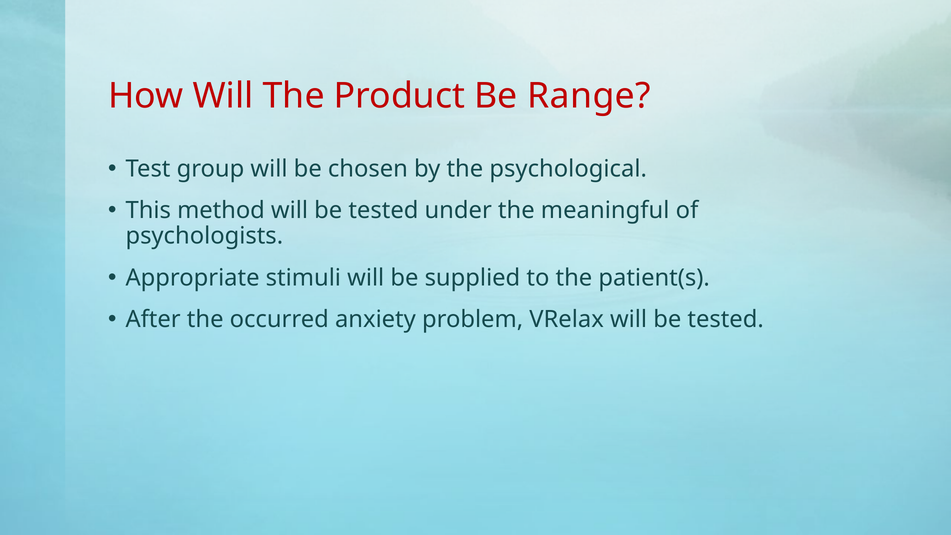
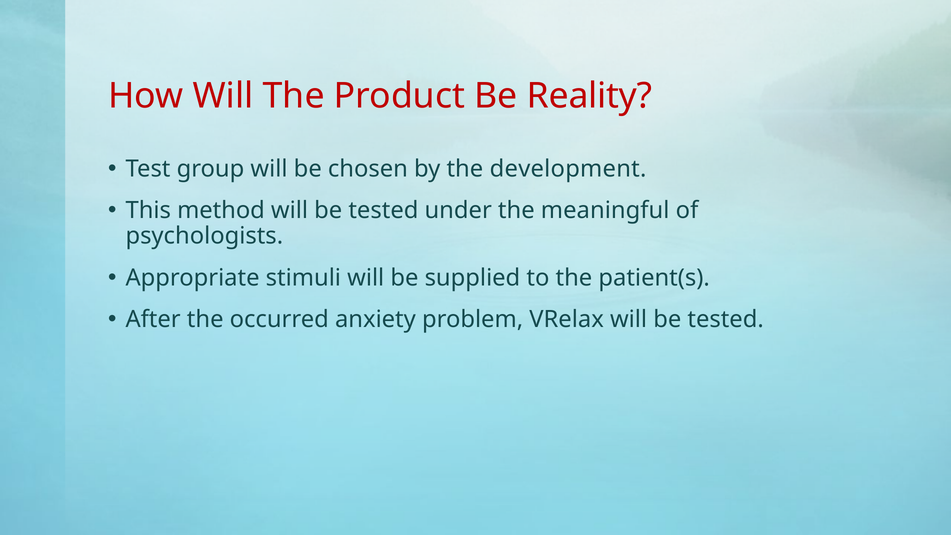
Range: Range -> Reality
psychological: psychological -> development
